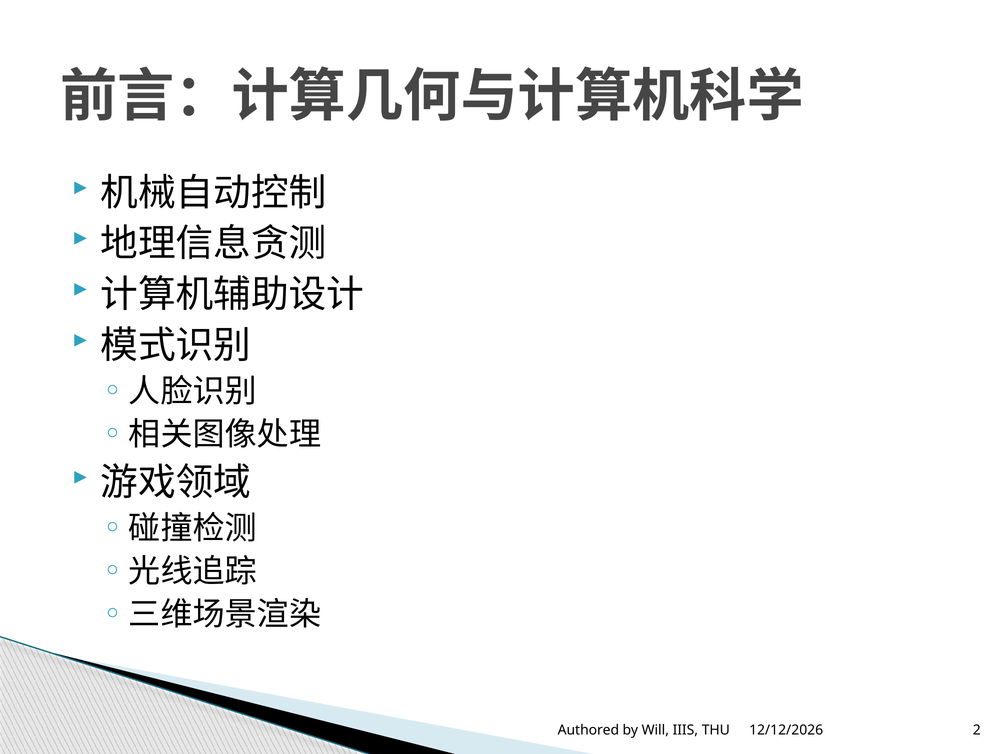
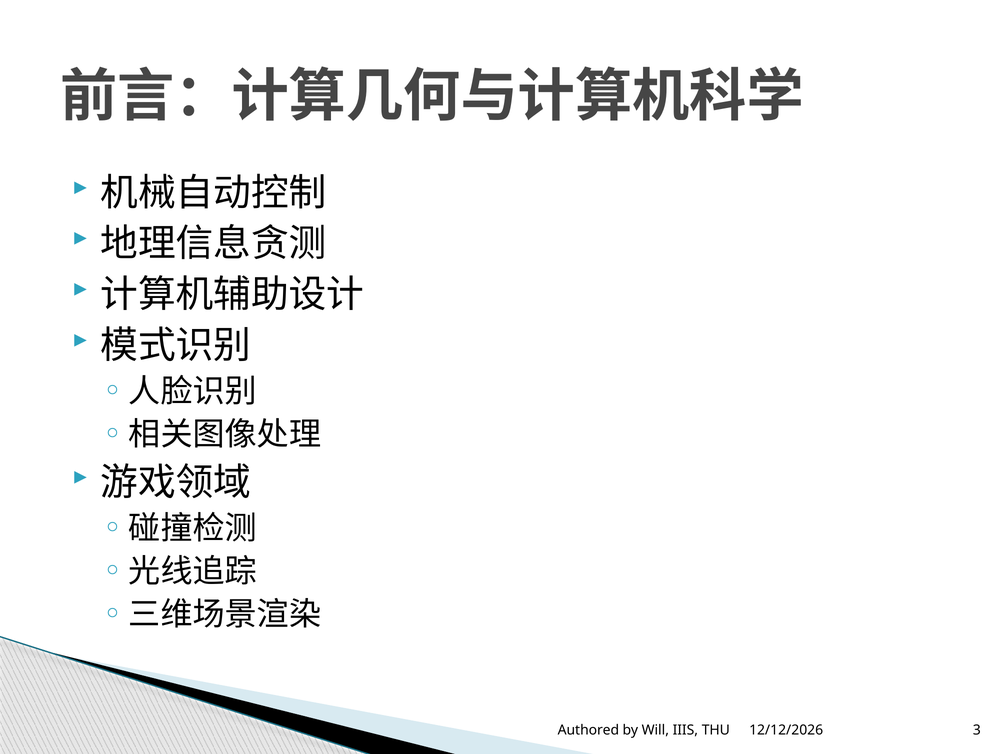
2: 2 -> 3
